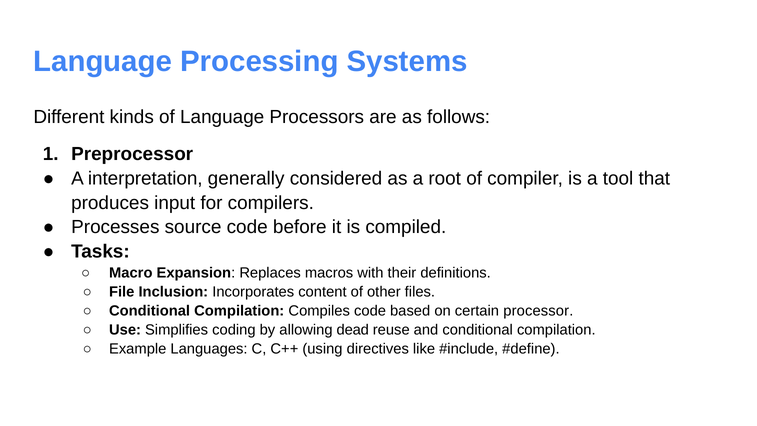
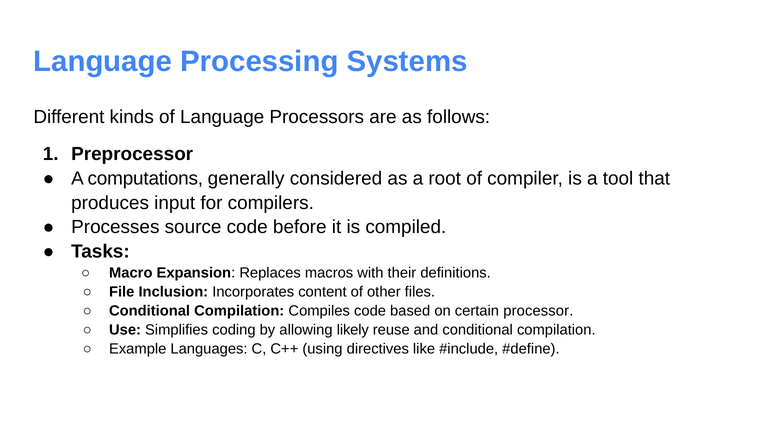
interpretation: interpretation -> computations
dead: dead -> likely
